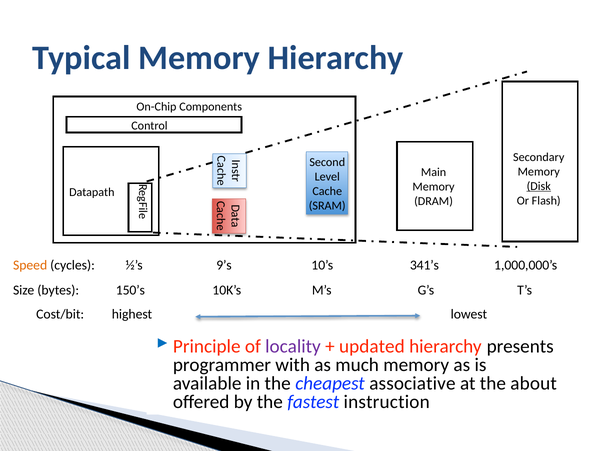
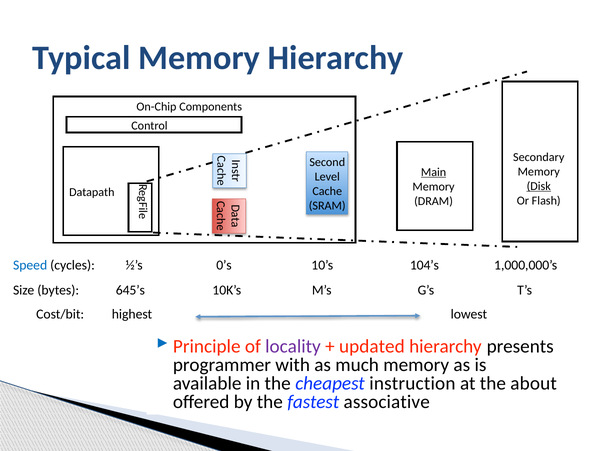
Main underline: none -> present
Speed colour: orange -> blue
9’s: 9’s -> 0’s
341’s: 341’s -> 104’s
150’s: 150’s -> 645’s
associative: associative -> instruction
instruction: instruction -> associative
